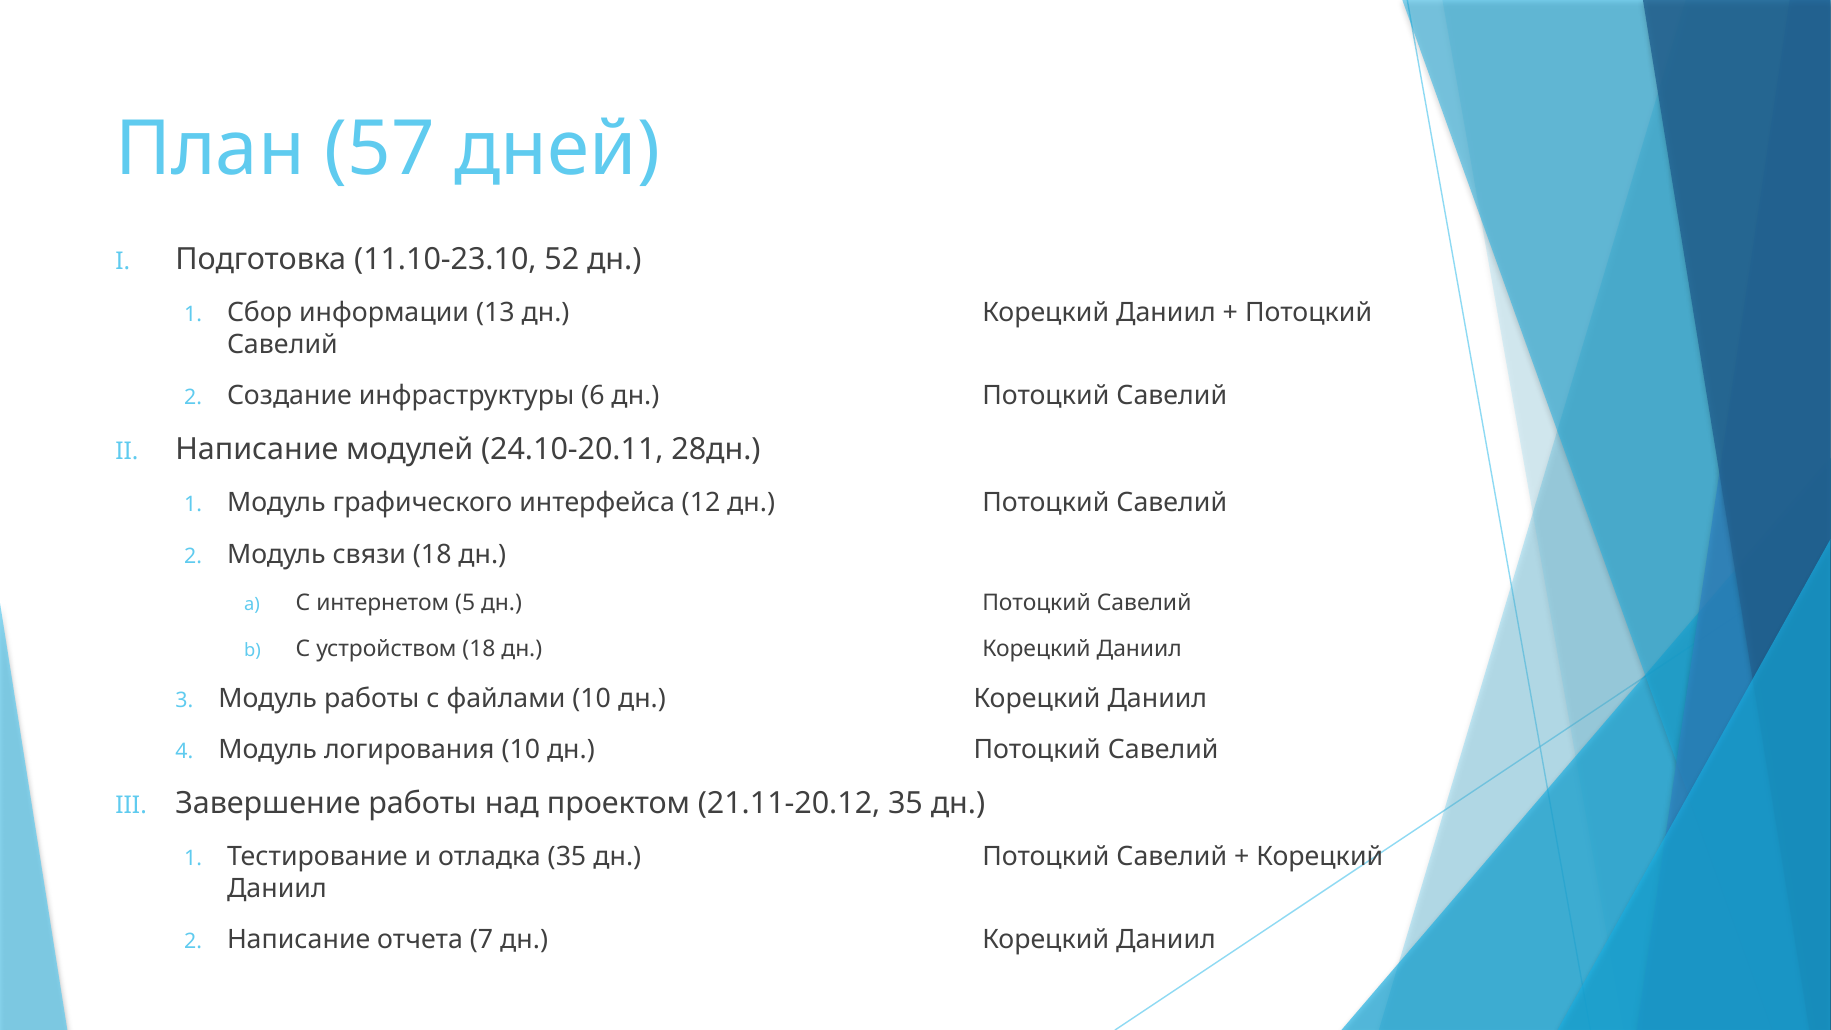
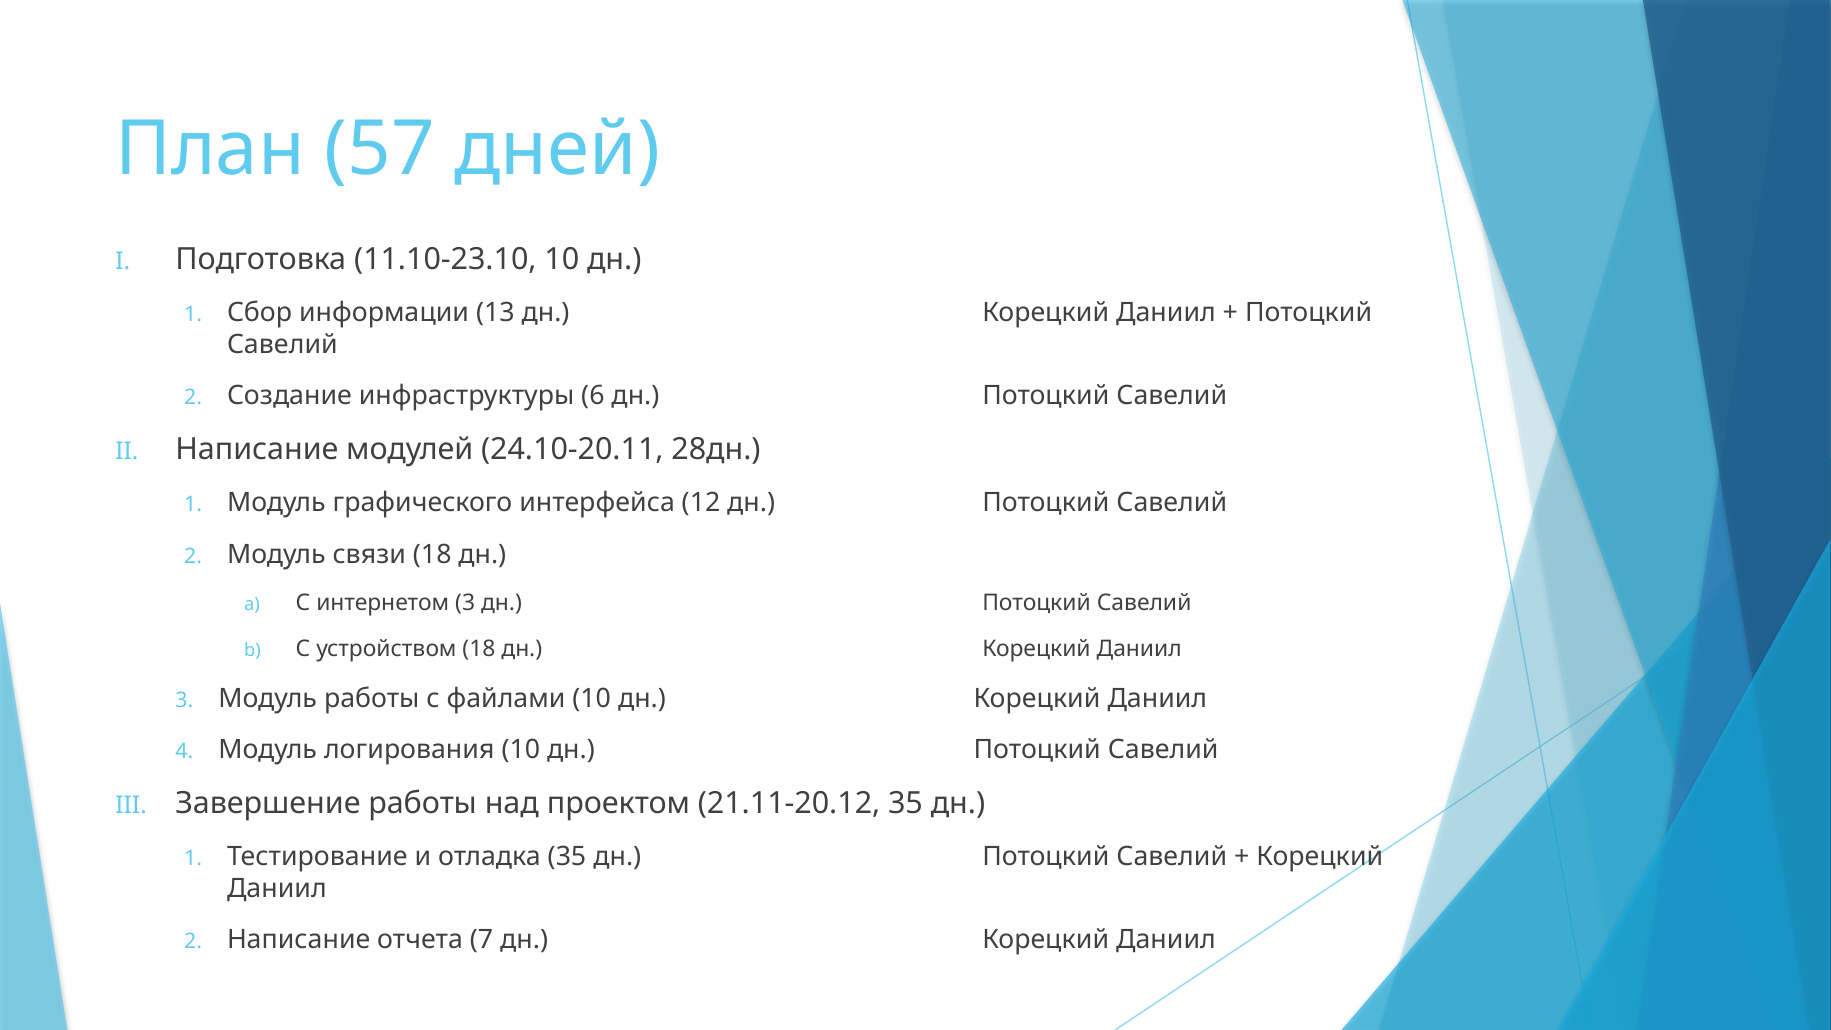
11.10-23.10 52: 52 -> 10
интернетом 5: 5 -> 3
